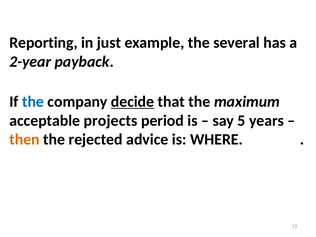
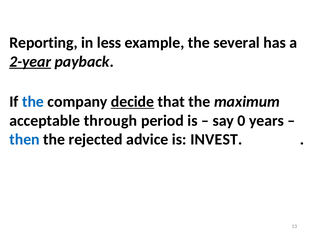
just: just -> less
2-year underline: none -> present
projects: projects -> through
5: 5 -> 0
then colour: orange -> blue
WHERE: WHERE -> INVEST
